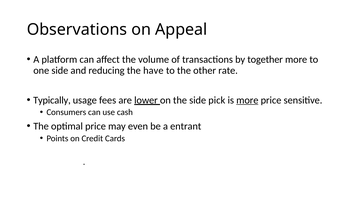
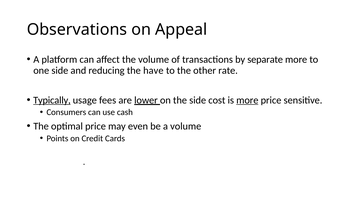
together: together -> separate
Typically underline: none -> present
pick: pick -> cost
a entrant: entrant -> volume
